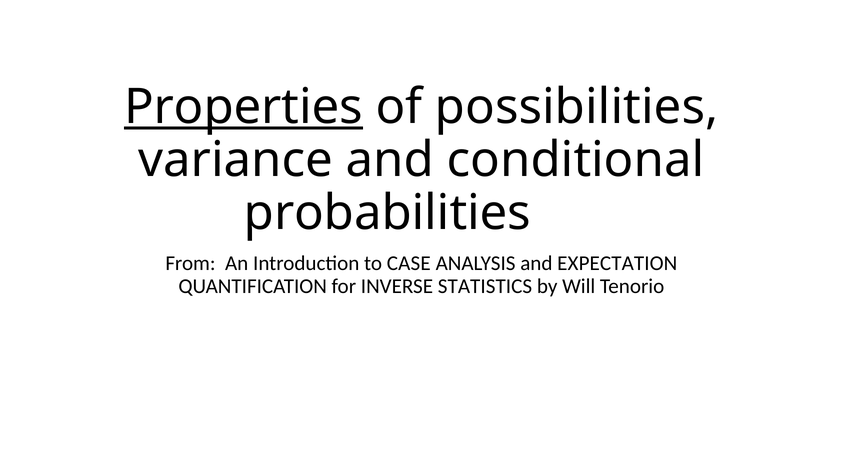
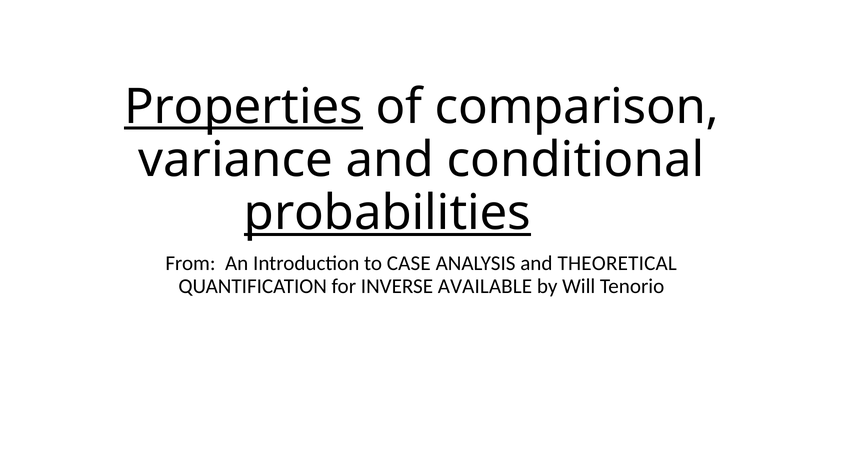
possibilities: possibilities -> comparison
probabilities underline: none -> present
EXPECTATION: EXPECTATION -> THEORETICAL
STATISTICS: STATISTICS -> AVAILABLE
